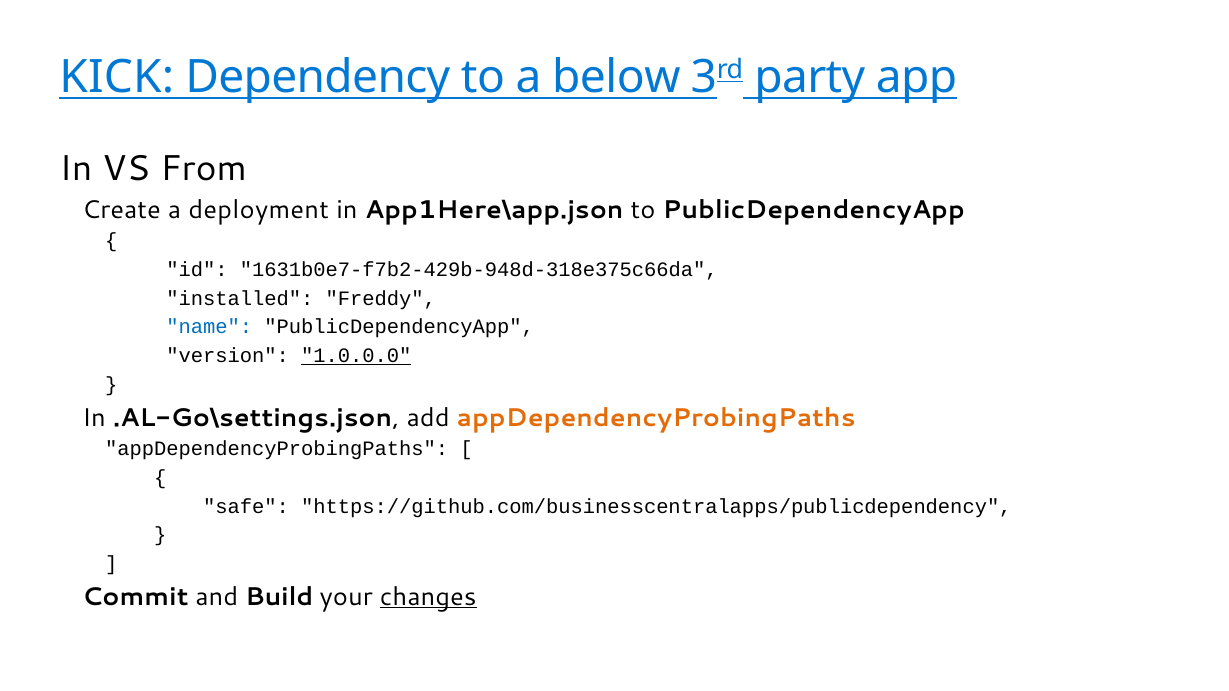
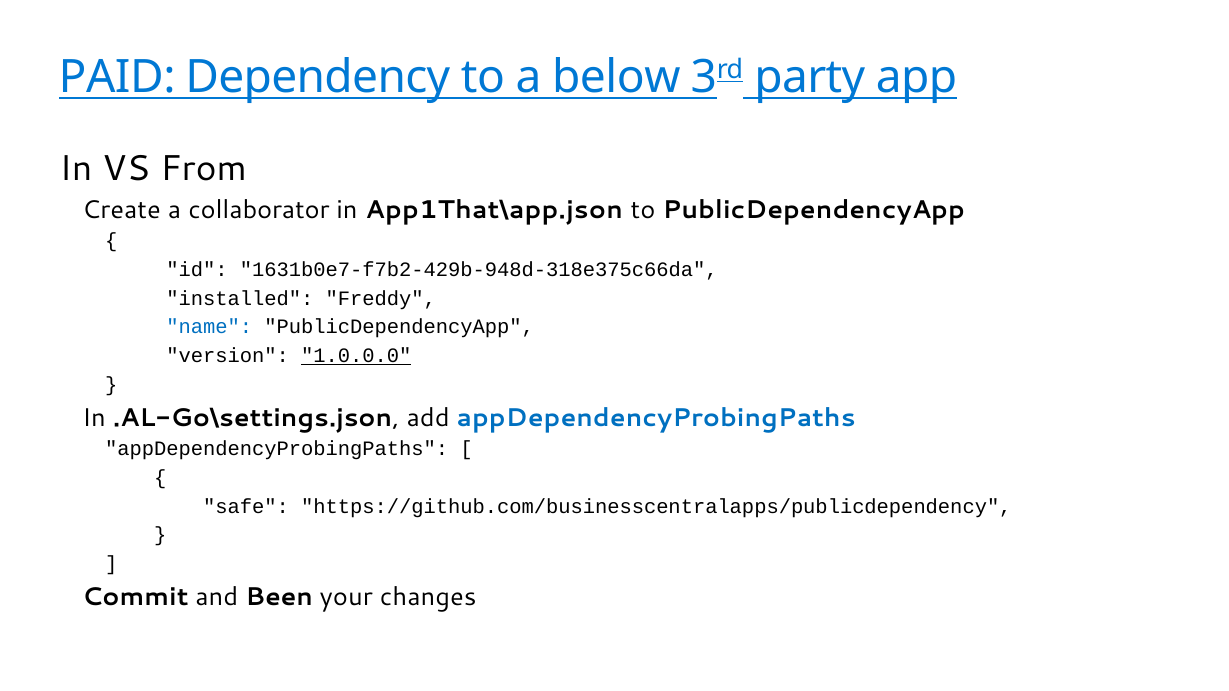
KICK: KICK -> PAID
deployment: deployment -> collaborator
App1Here\app.json: App1Here\app.json -> App1That\app.json
appDependencyProbingPaths at (656, 418) colour: orange -> blue
Build: Build -> Been
changes underline: present -> none
